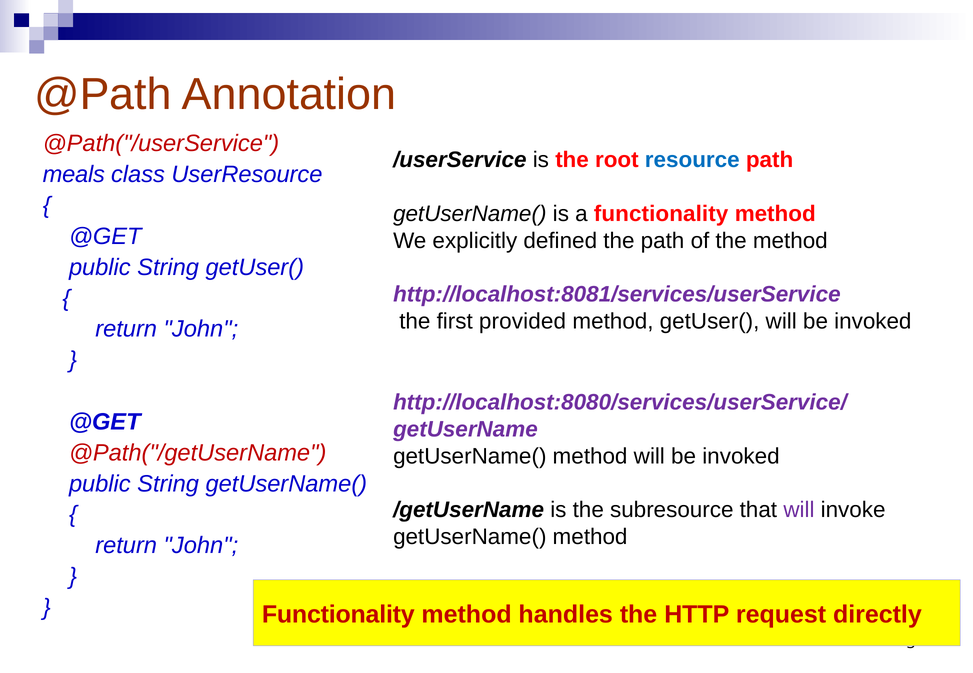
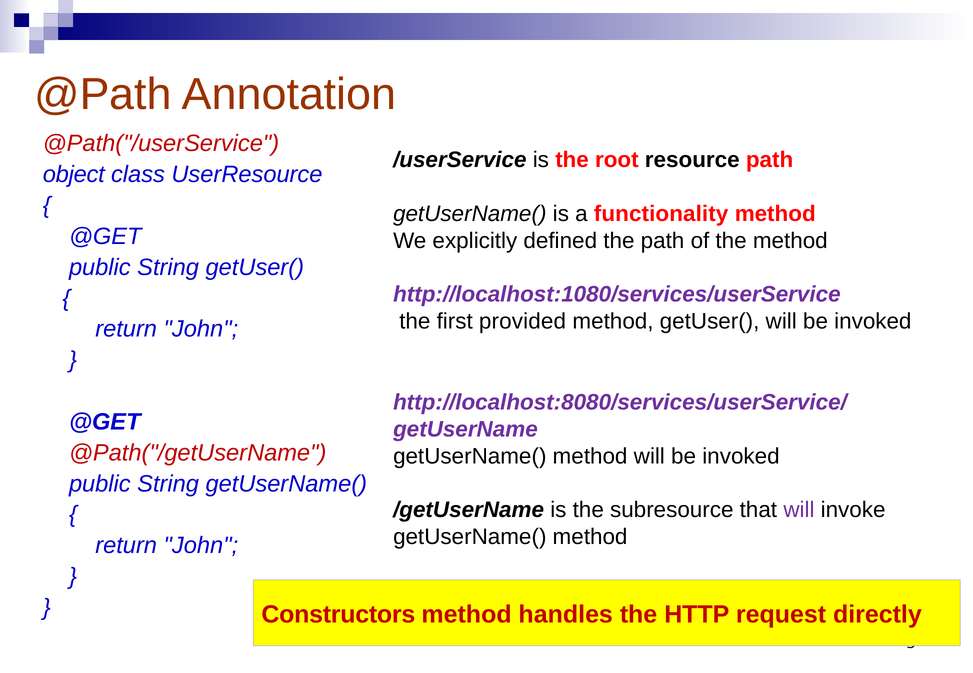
resource colour: blue -> black
meals: meals -> object
http://localhost:8081/services/userService: http://localhost:8081/services/userService -> http://localhost:1080/services/userService
Functionality at (338, 615): Functionality -> Constructors
